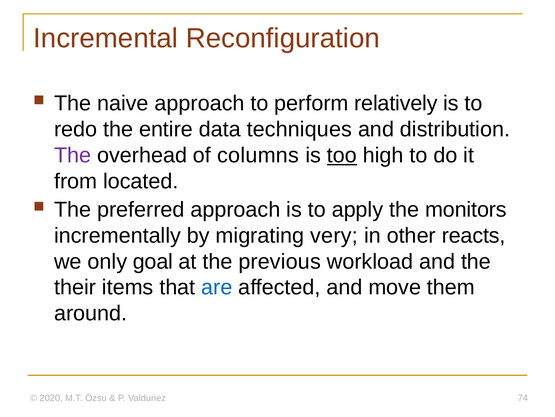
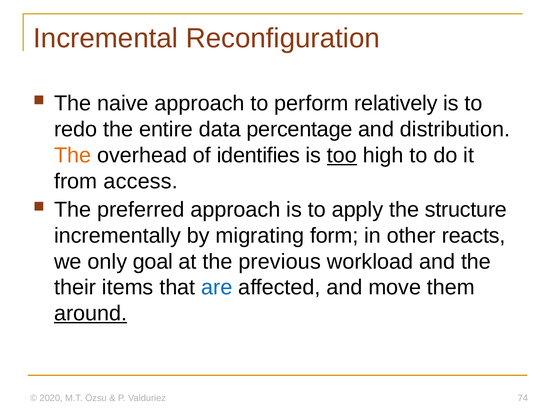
techniques: techniques -> percentage
The at (73, 155) colour: purple -> orange
columns: columns -> identifies
located: located -> access
monitors: monitors -> structure
very: very -> form
around underline: none -> present
